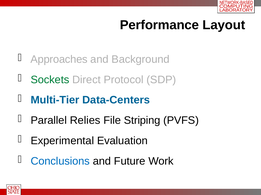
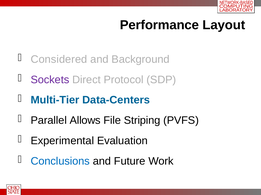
Approaches: Approaches -> Considered
Sockets colour: green -> purple
Relies: Relies -> Allows
